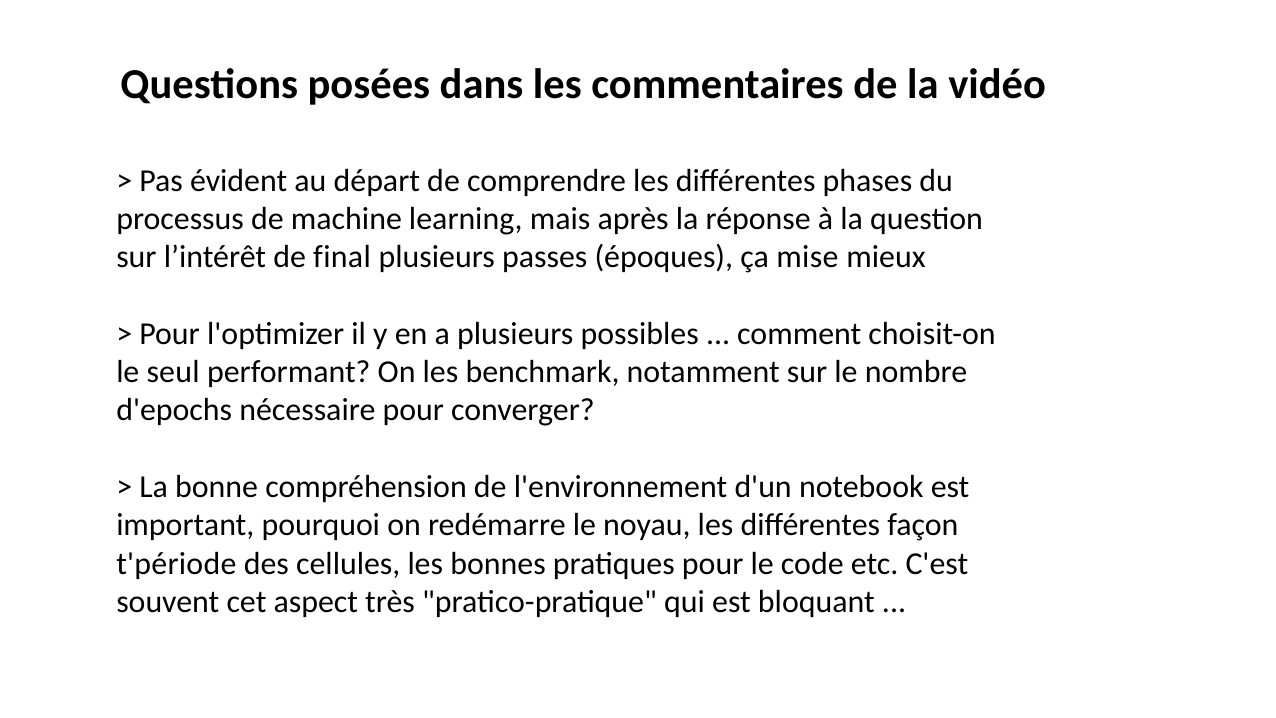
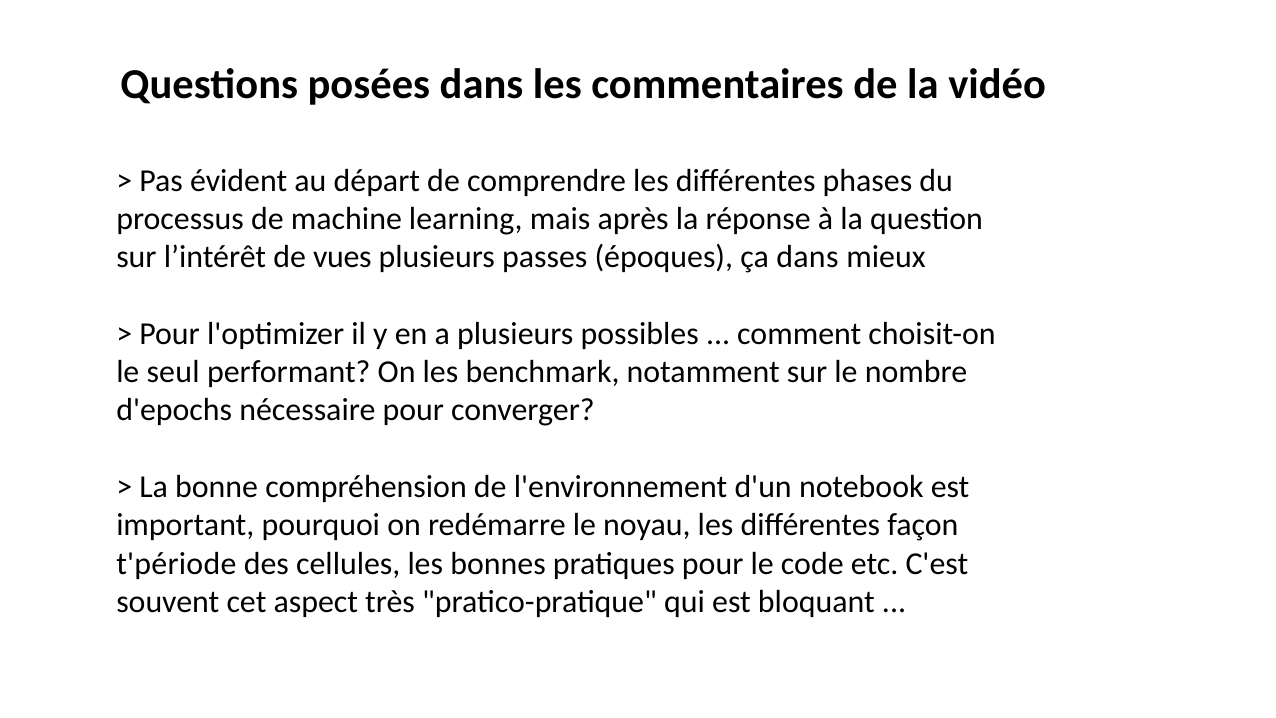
final: final -> vues
ça mise: mise -> dans
